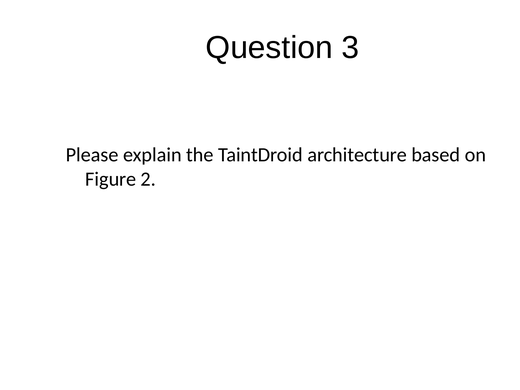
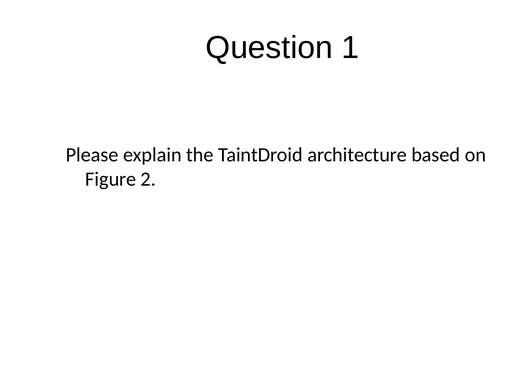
3: 3 -> 1
